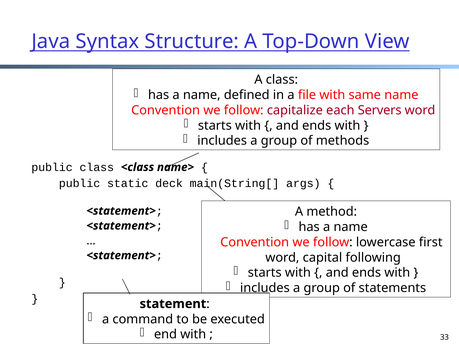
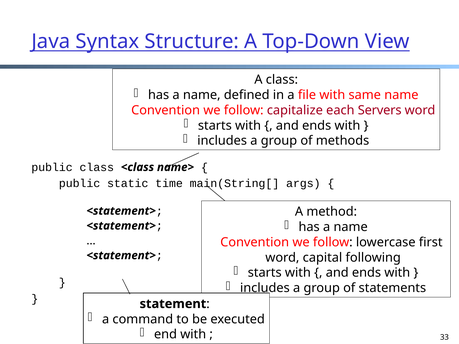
deck: deck -> time
